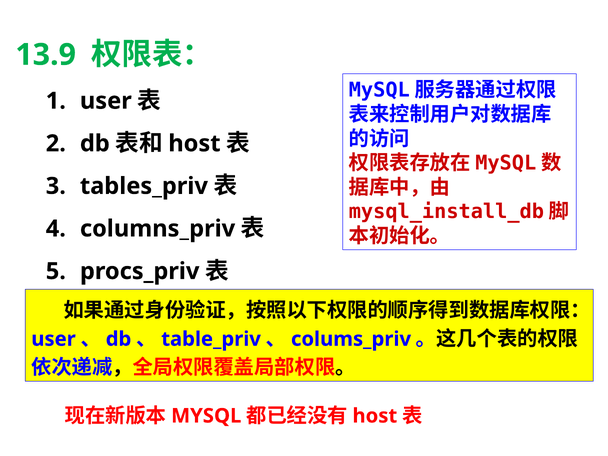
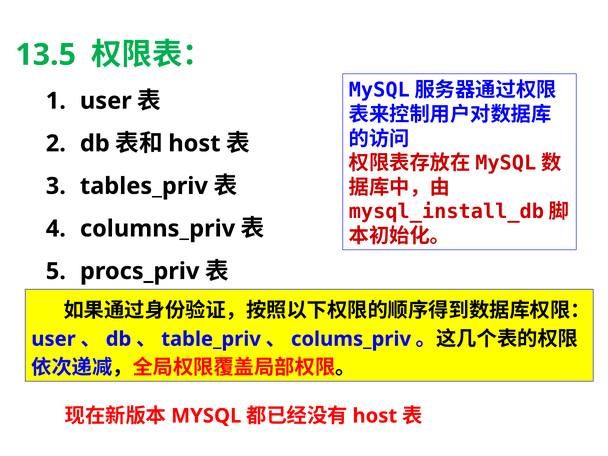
13.9: 13.9 -> 13.5
